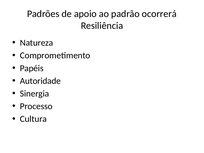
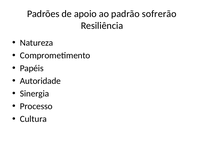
ocorrerá: ocorrerá -> sofrerão
